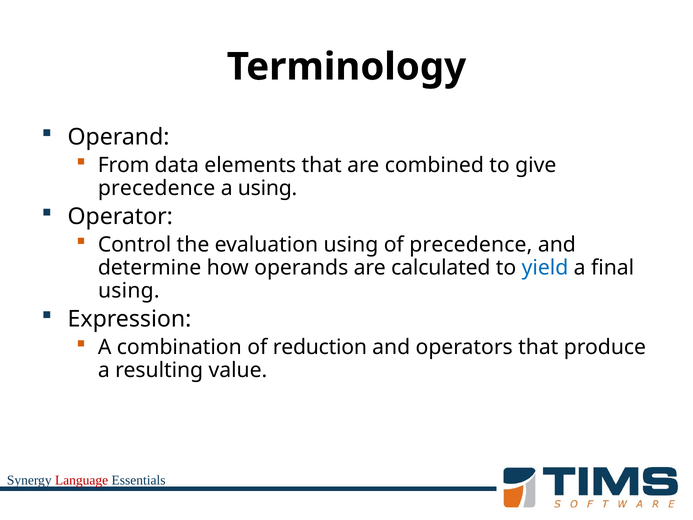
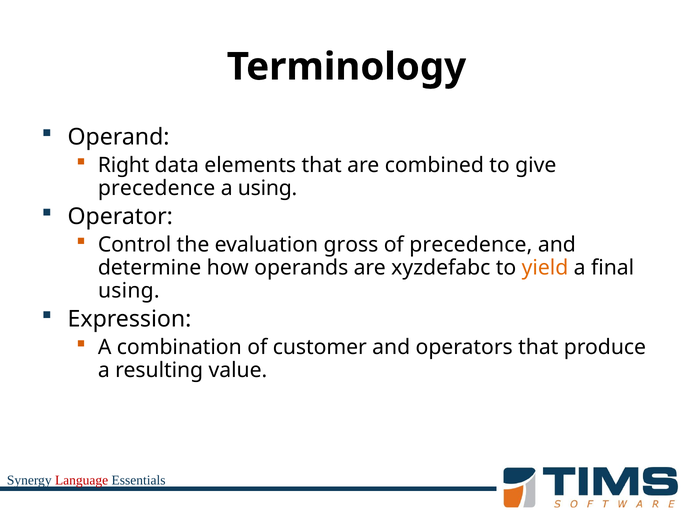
From: From -> Right
evaluation using: using -> gross
calculated: calculated -> xyzdefabc
yield colour: blue -> orange
reduction: reduction -> customer
